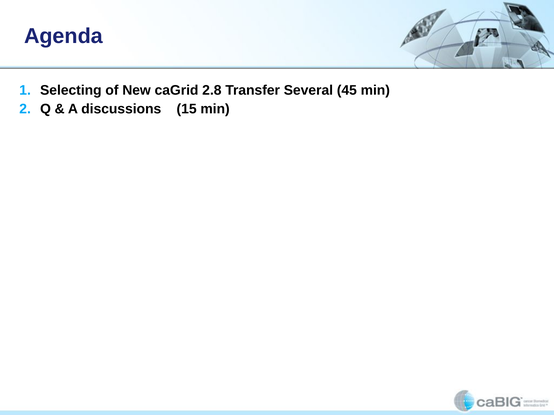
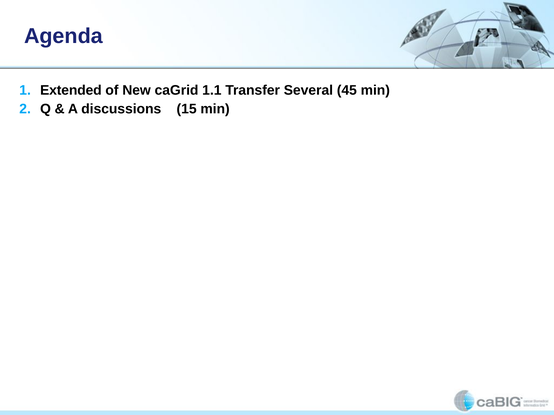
Selecting: Selecting -> Extended
2.8: 2.8 -> 1.1
